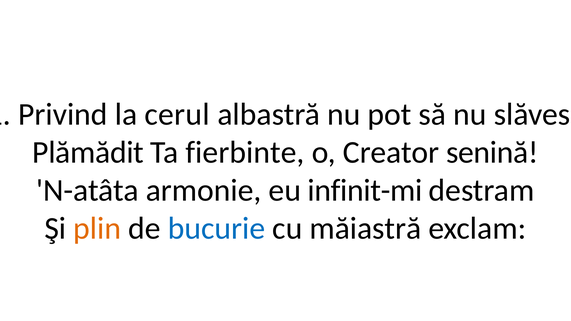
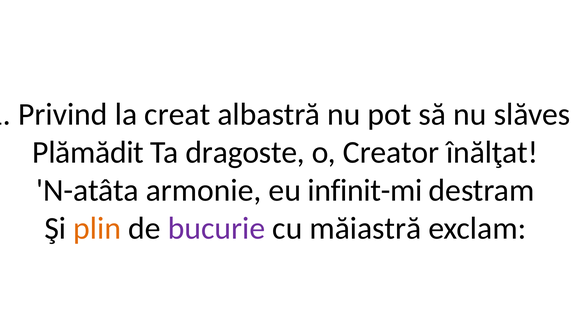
cerul: cerul -> creat
fierbinte: fierbinte -> dragoste
senină: senină -> înălţat
bucurie colour: blue -> purple
